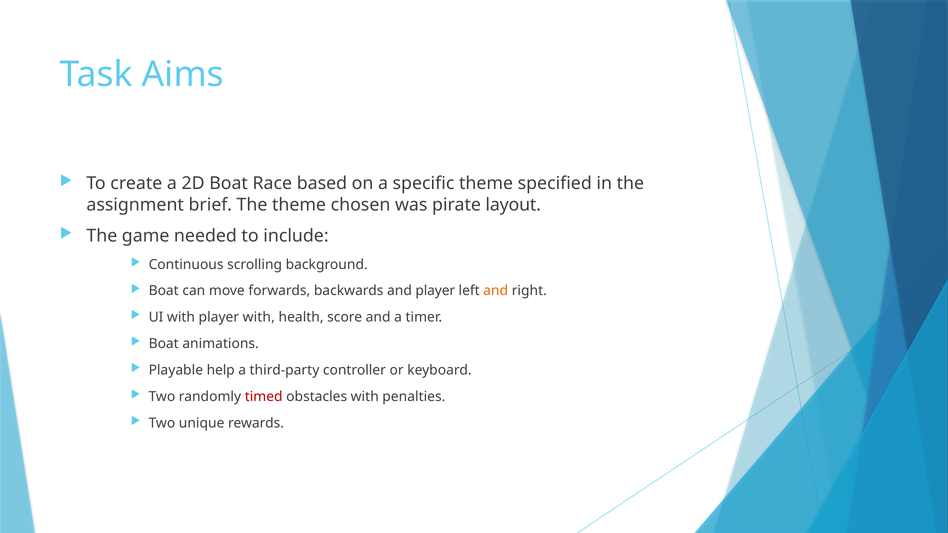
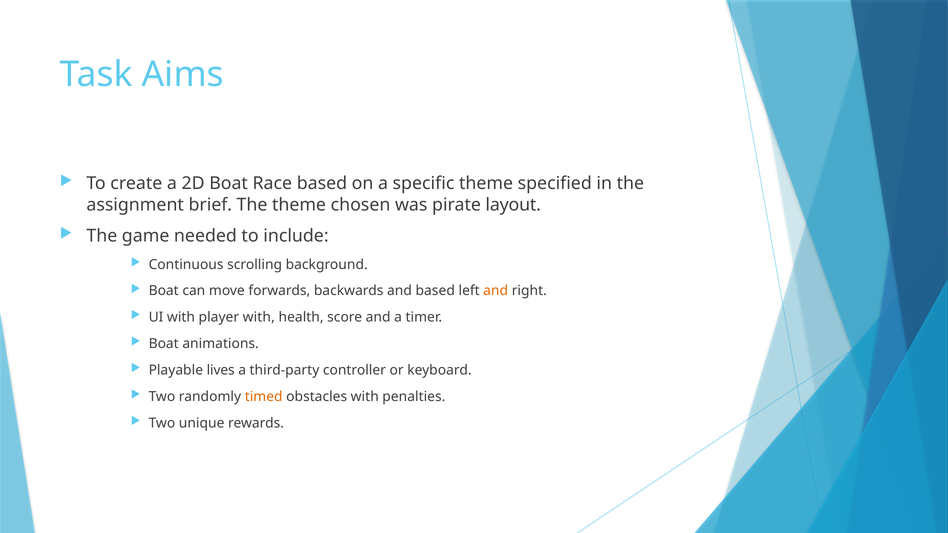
and player: player -> based
help: help -> lives
timed colour: red -> orange
